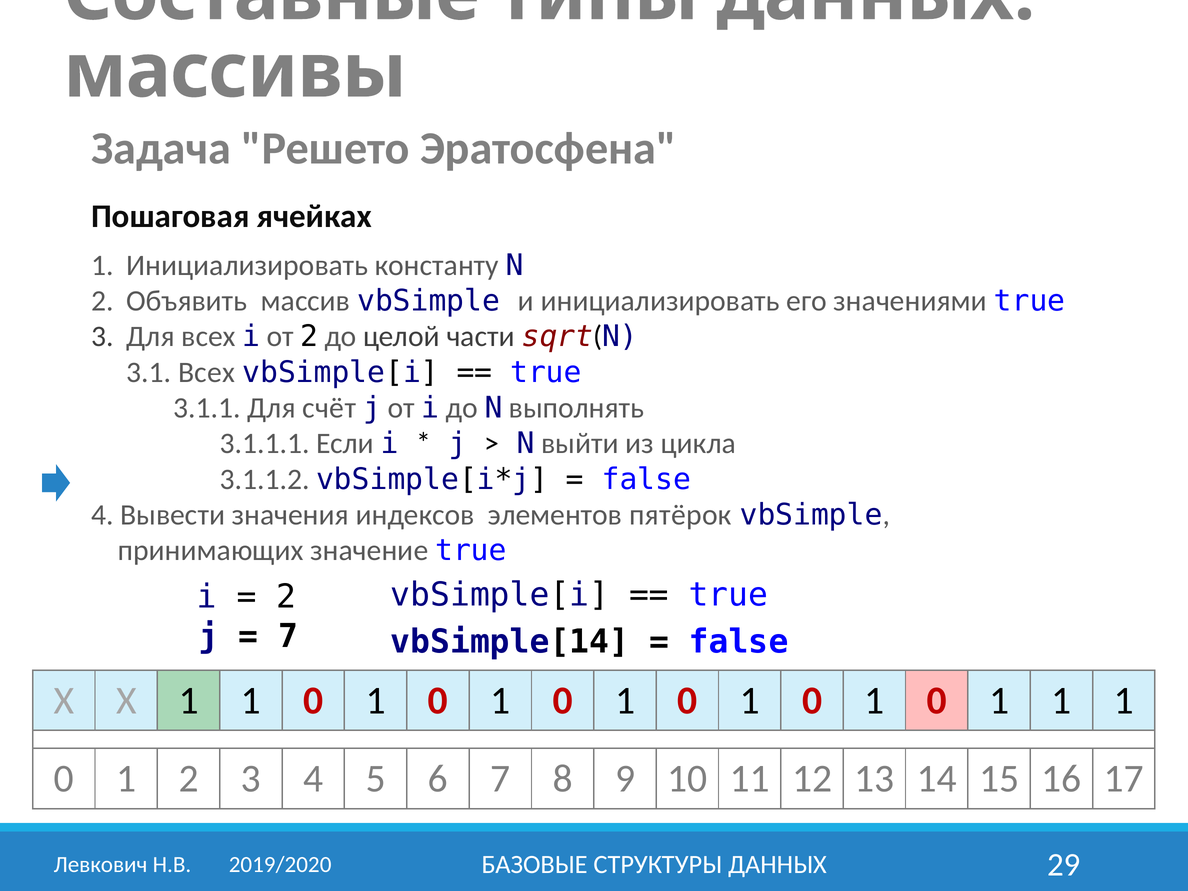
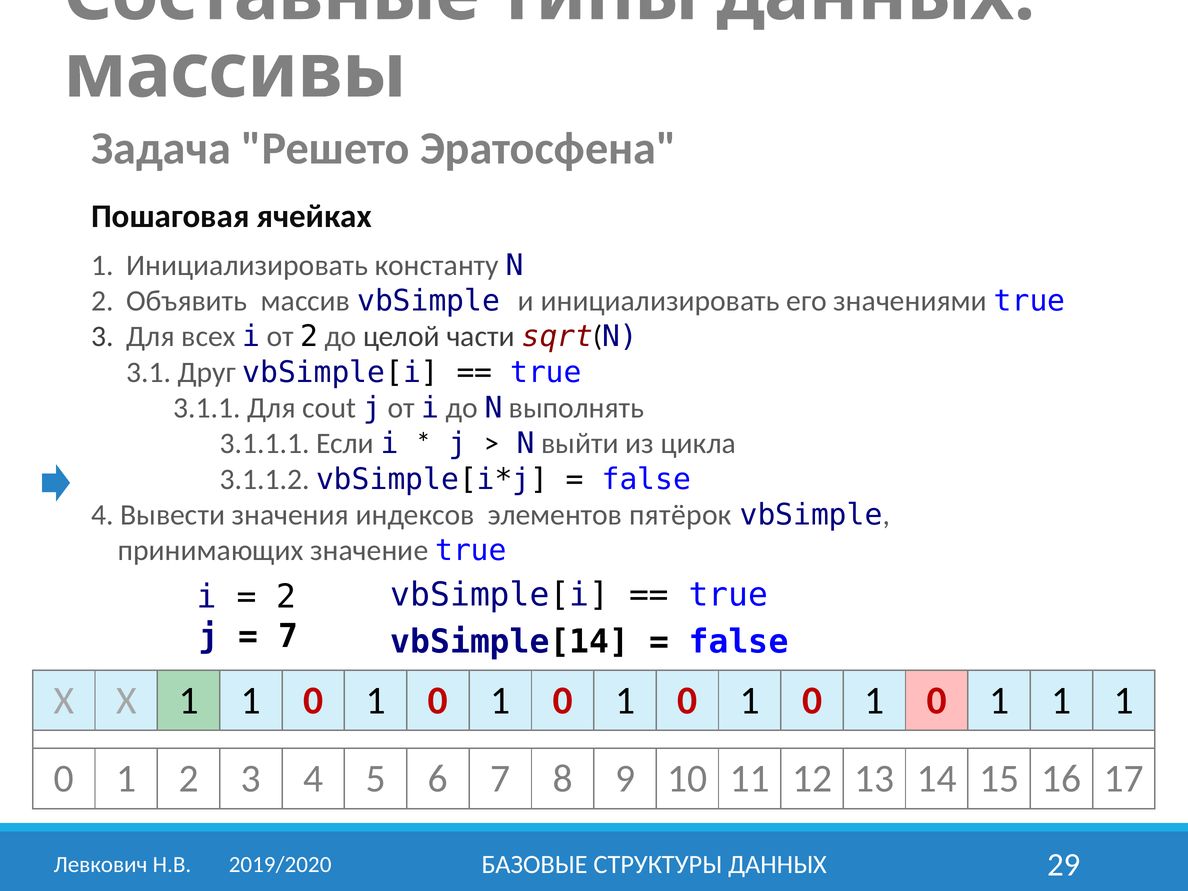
3.1 Всех: Всех -> Друг
счёт: счёт -> cout
